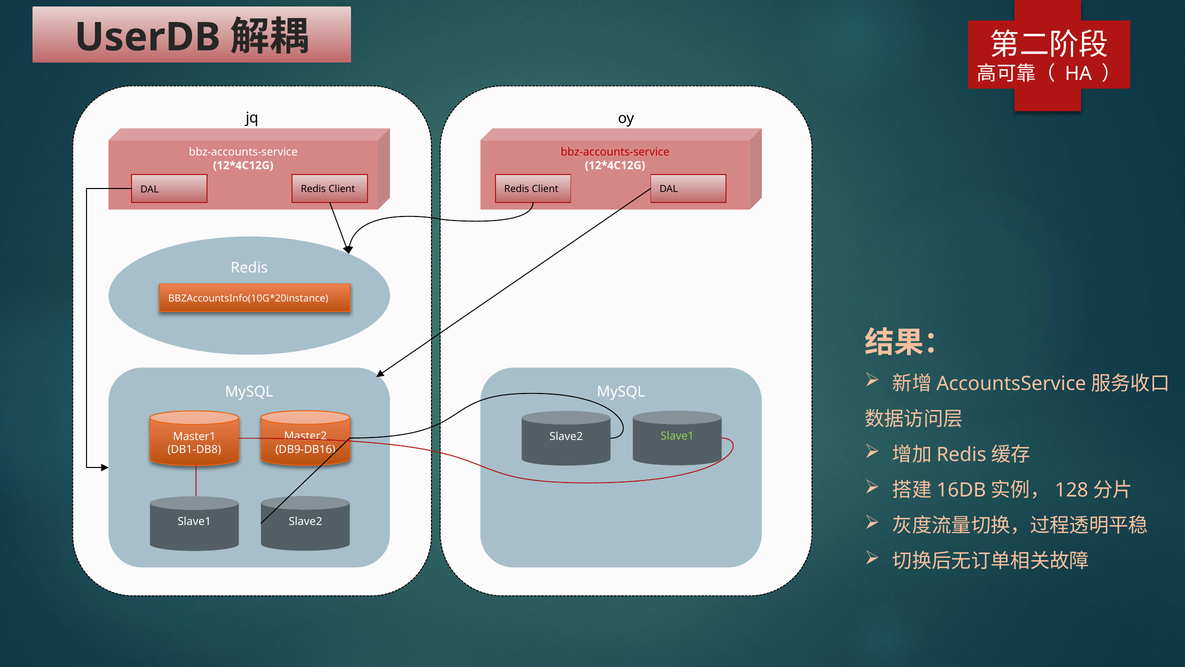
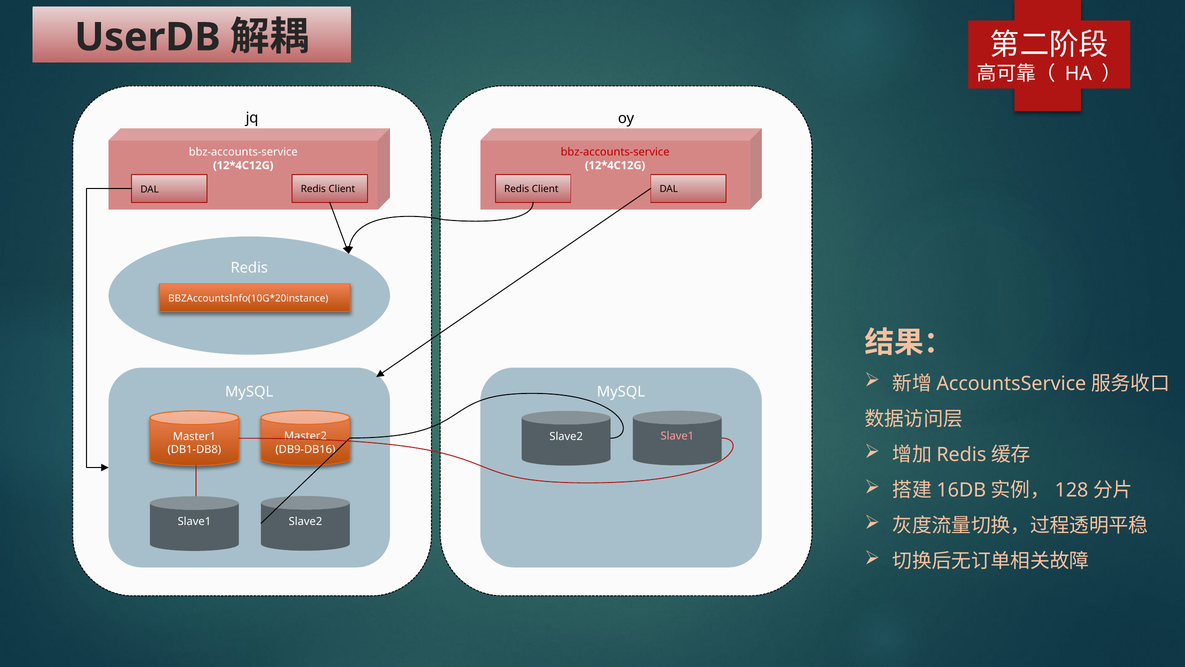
Slave1 at (677, 436) colour: light green -> pink
